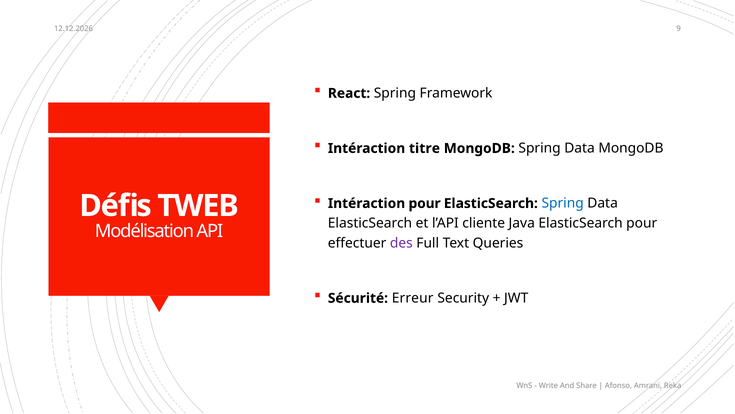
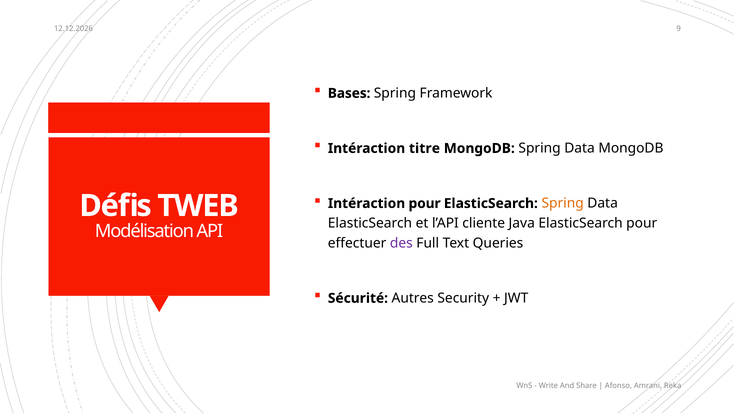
React: React -> Bases
Spring at (563, 203) colour: blue -> orange
Erreur: Erreur -> Autres
